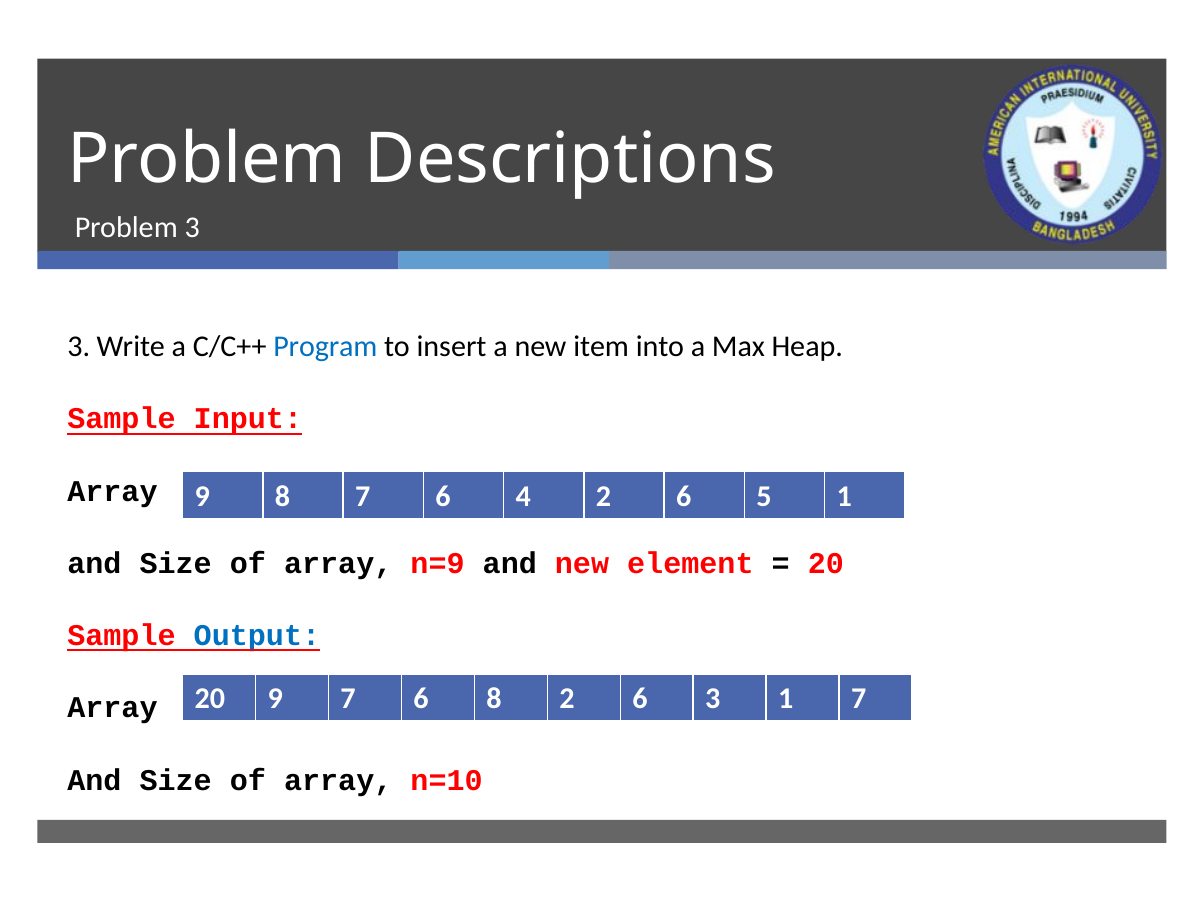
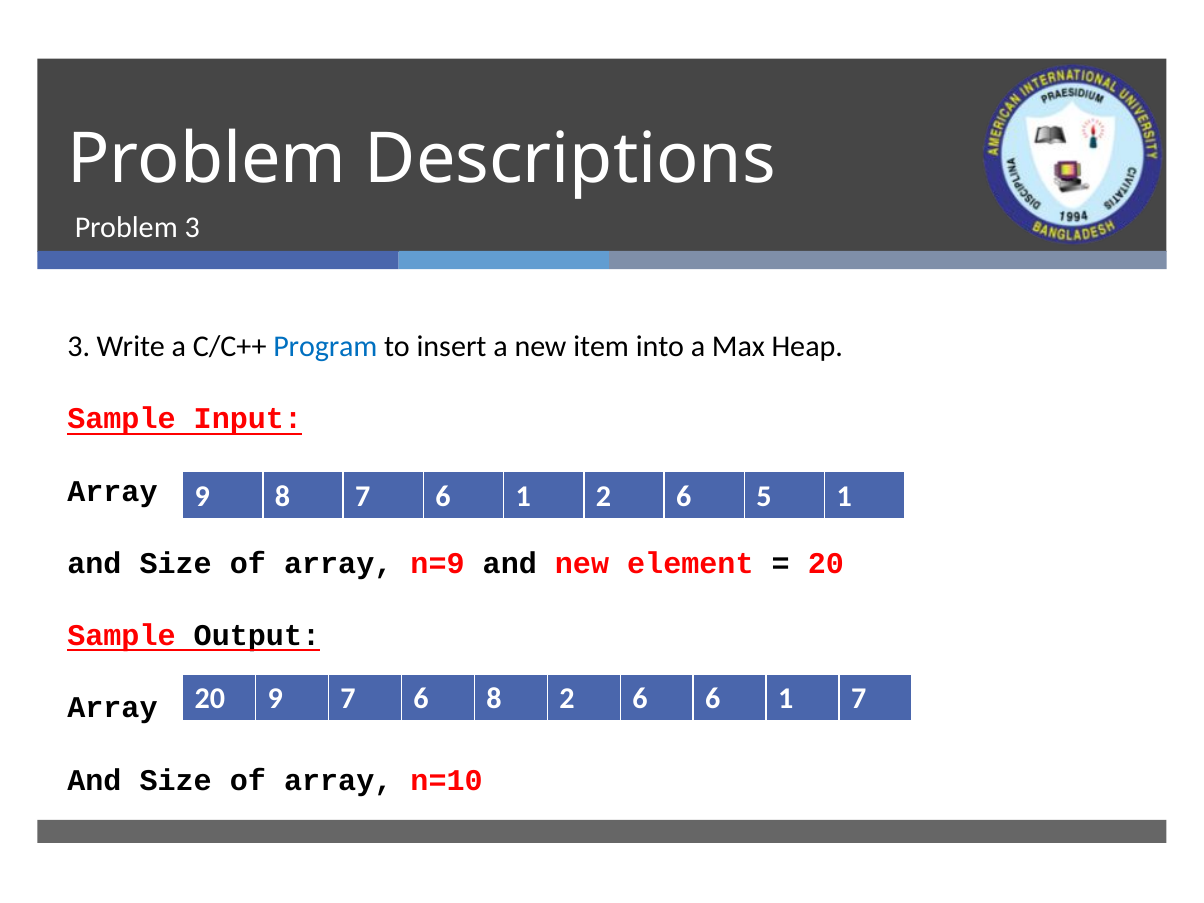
7 6 4: 4 -> 1
Output colour: blue -> black
6 3: 3 -> 6
